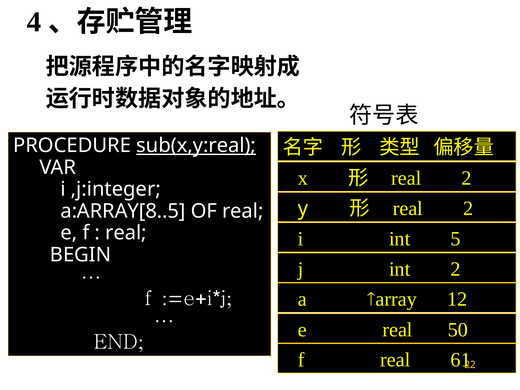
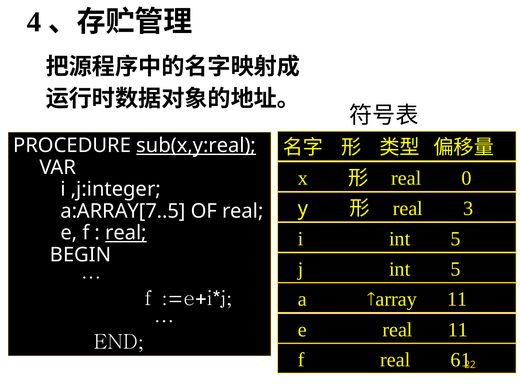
2 at (467, 178): 2 -> 0
2 at (468, 208): 2 -> 3
a:ARRAY[8..5: a:ARRAY[8..5 -> a:ARRAY[7..5
real at (126, 233) underline: none -> present
j int 2: 2 -> 5
12 at (457, 299): 12 -> 11
real 50: 50 -> 11
